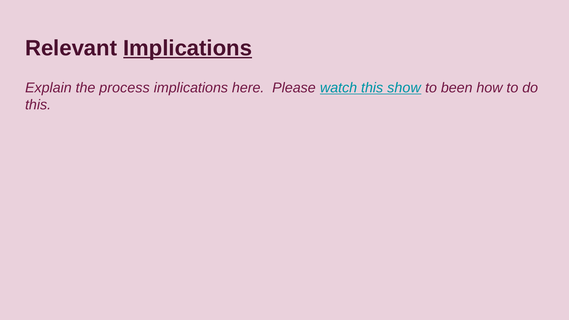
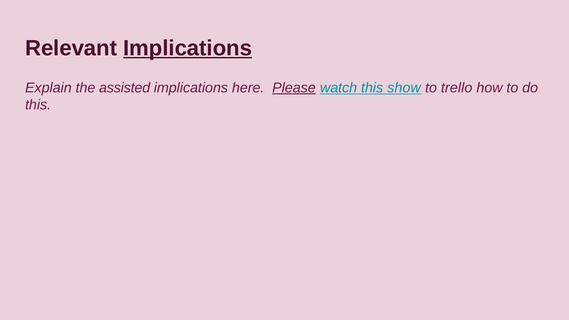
process: process -> assisted
Please underline: none -> present
been: been -> trello
